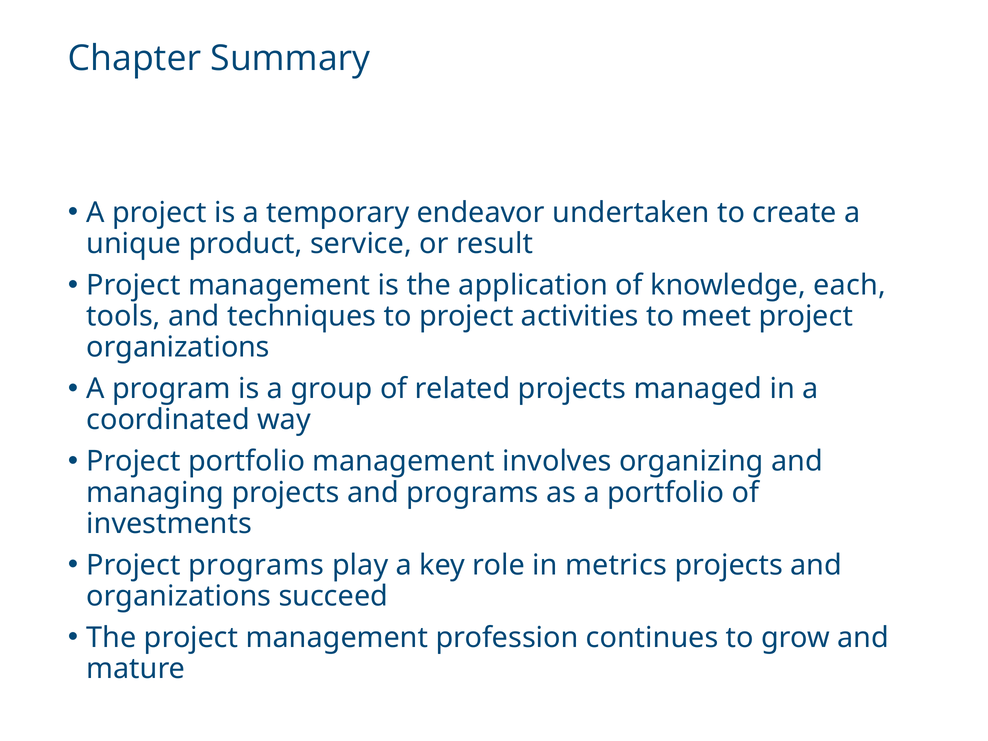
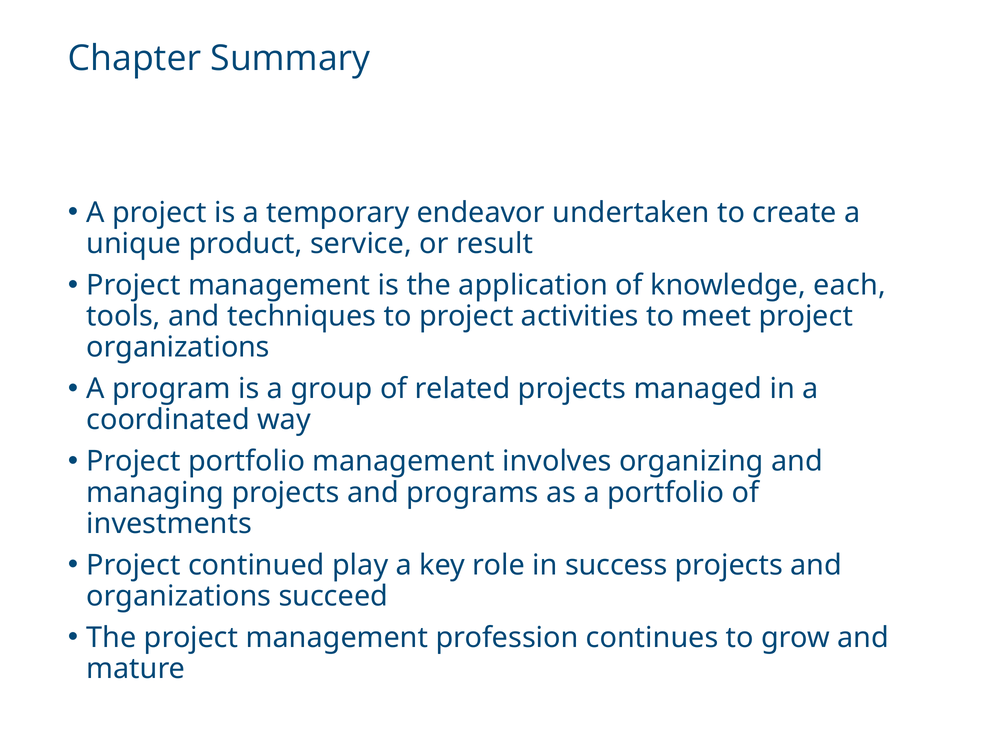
Project programs: programs -> continued
metrics: metrics -> success
